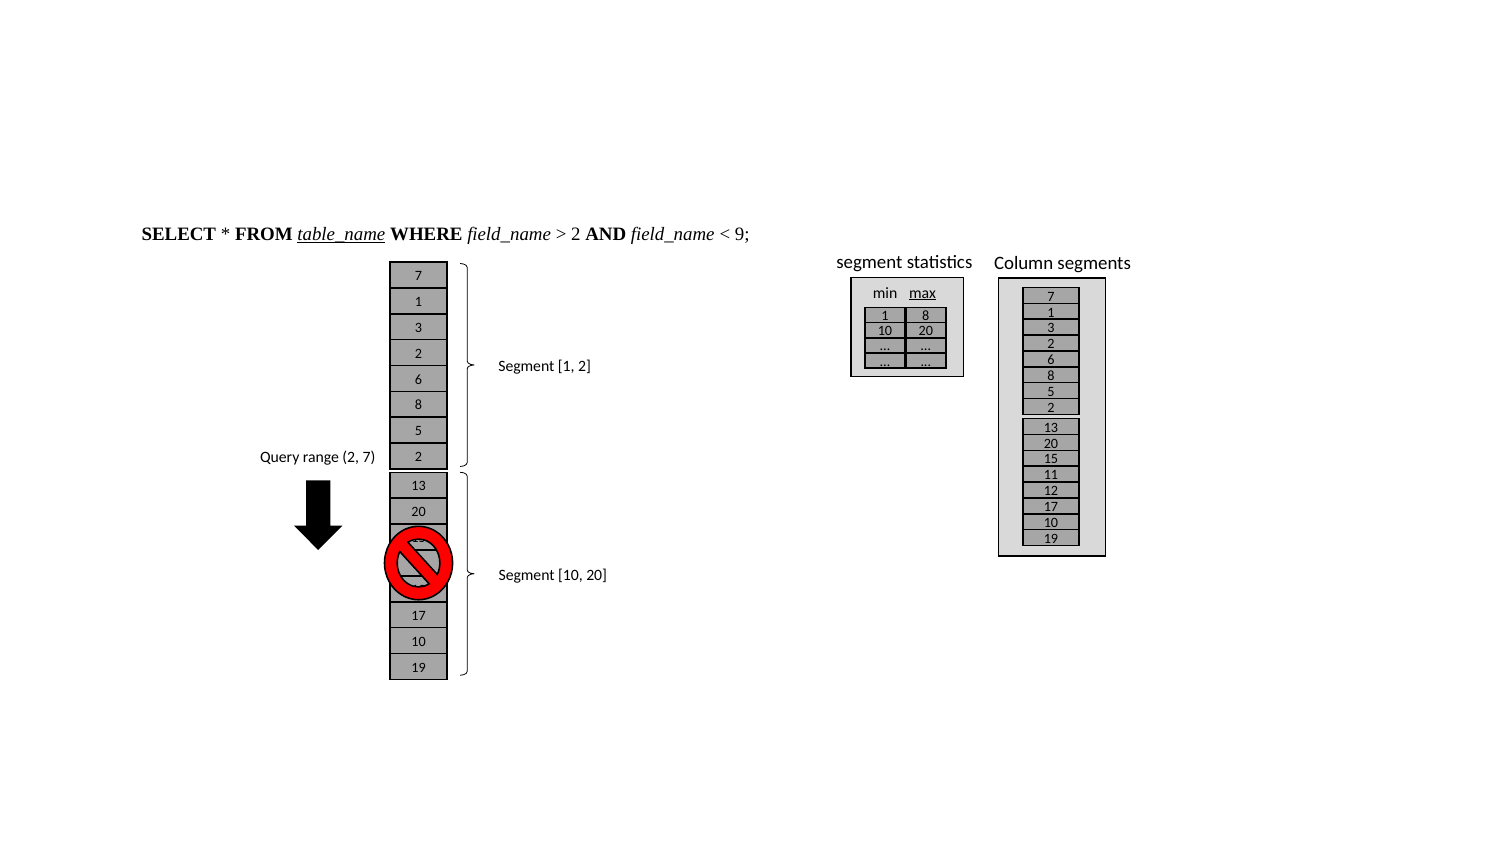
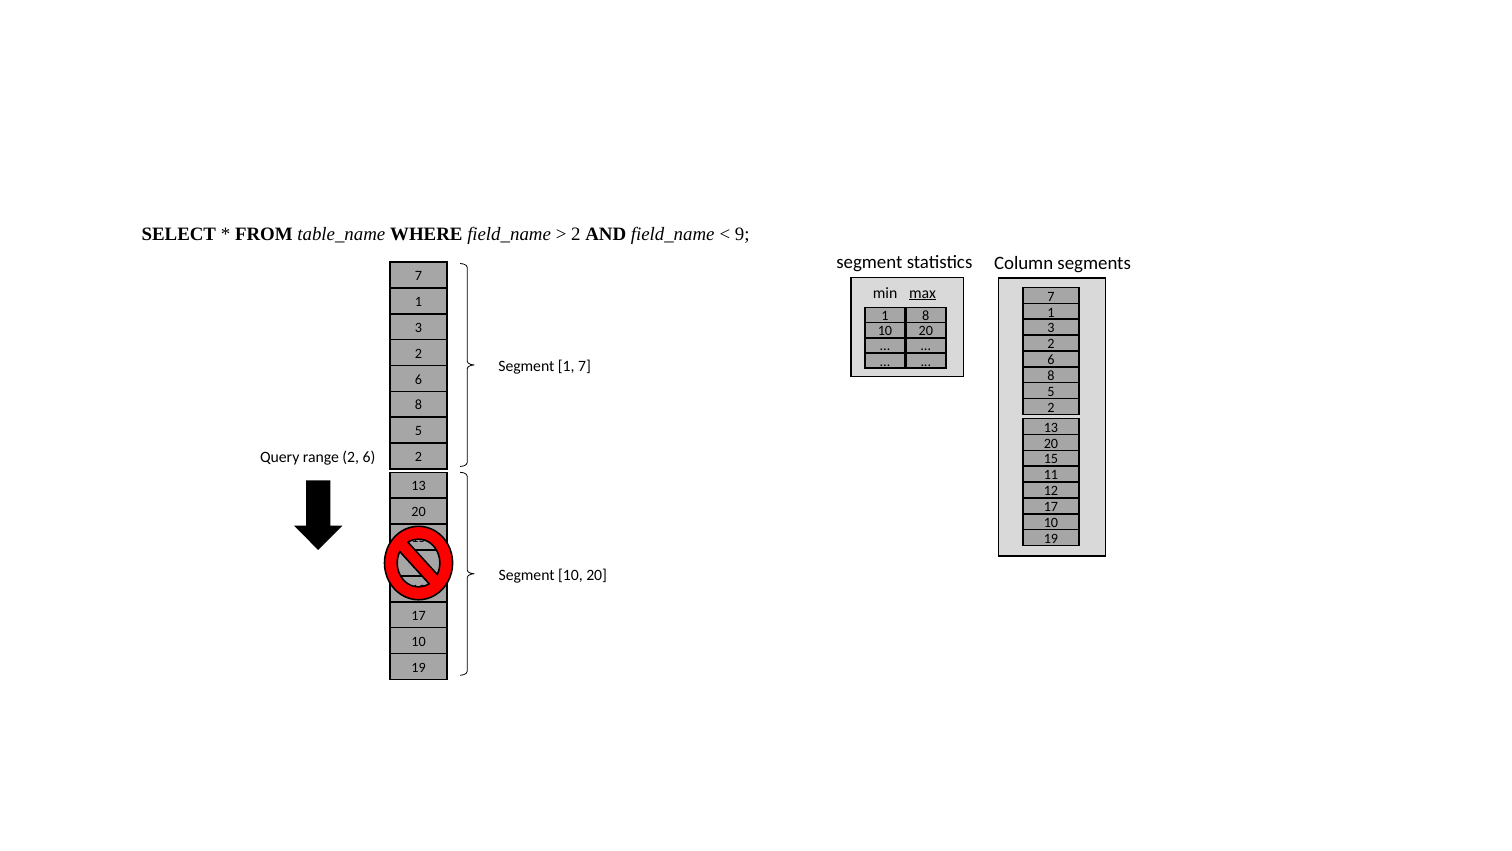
table_name underline: present -> none
1 2: 2 -> 7
range 2 7: 7 -> 6
